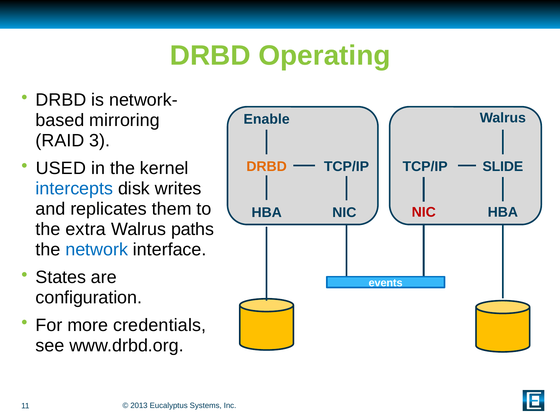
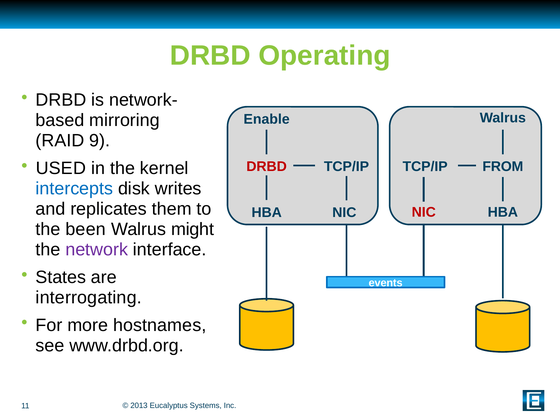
3: 3 -> 9
DRBD at (267, 166) colour: orange -> red
SLIDE: SLIDE -> FROM
extra: extra -> been
paths: paths -> might
network colour: blue -> purple
configuration: configuration -> interrogating
credentials: credentials -> hostnames
